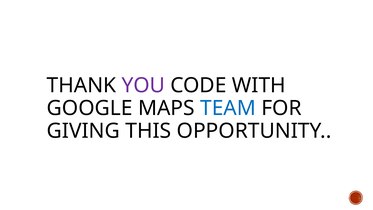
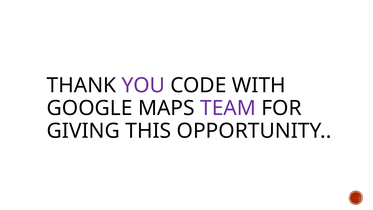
TEAM colour: blue -> purple
